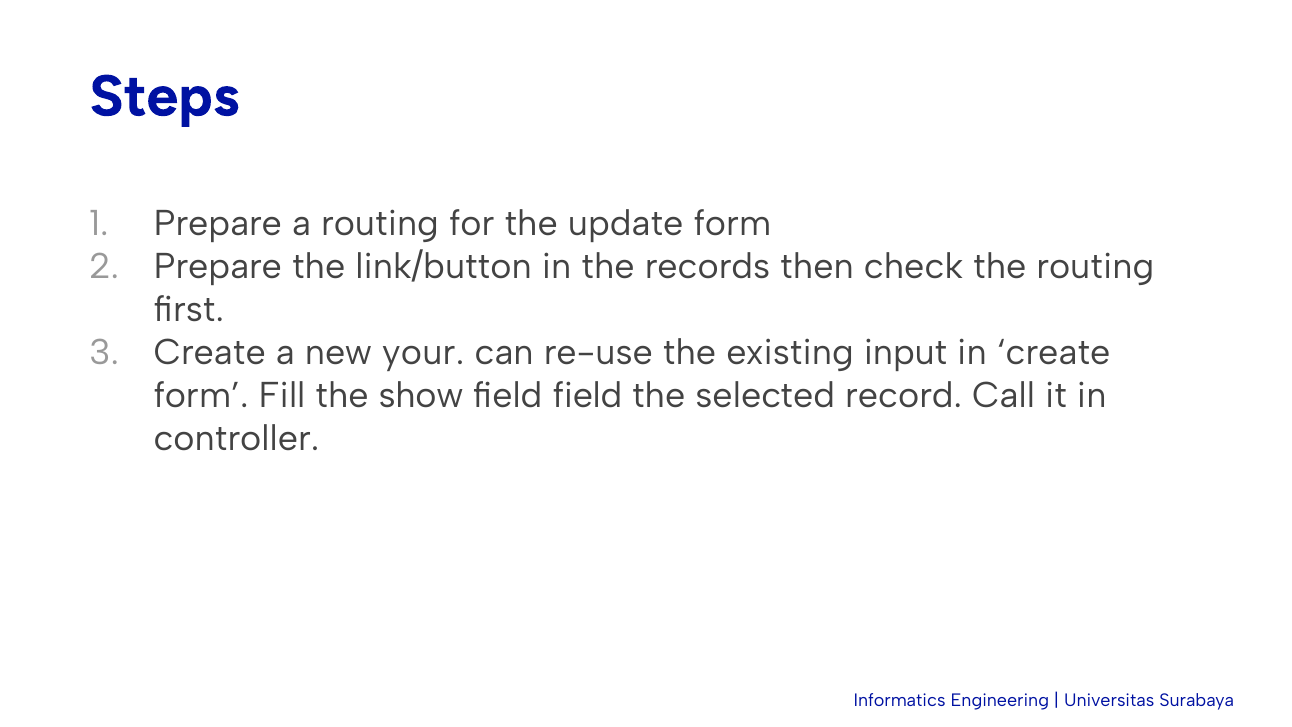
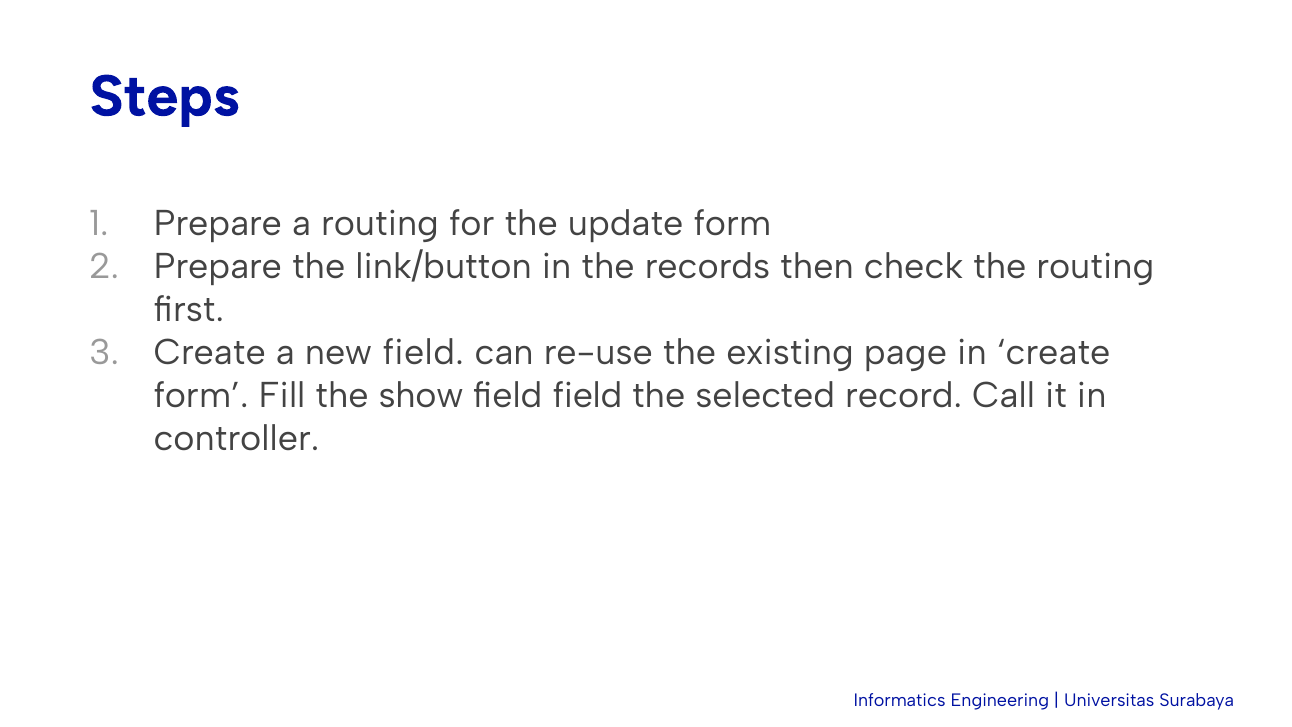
new your: your -> field
input: input -> page
